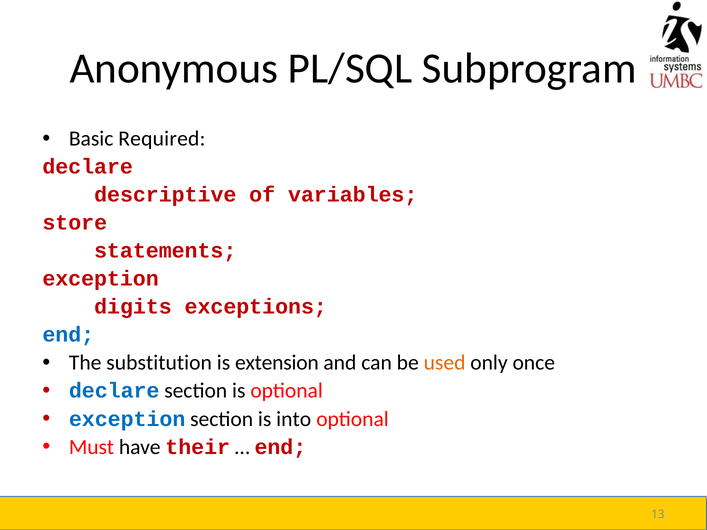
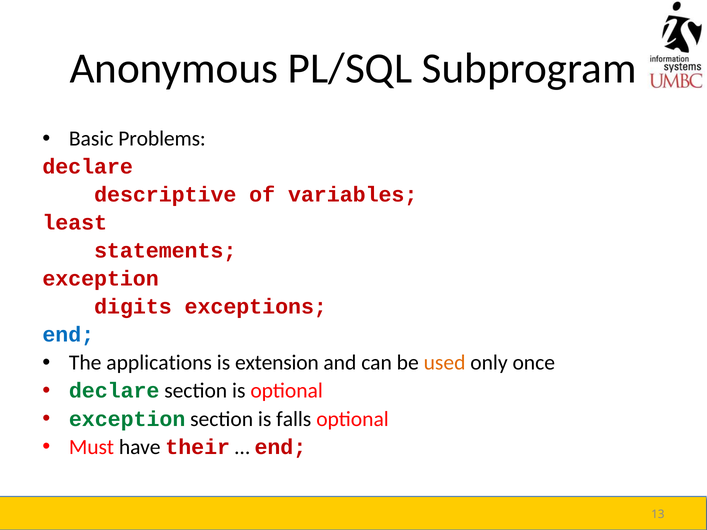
Required: Required -> Problems
store: store -> least
substitution: substitution -> applications
declare at (114, 391) colour: blue -> green
exception at (127, 419) colour: blue -> green
into: into -> falls
